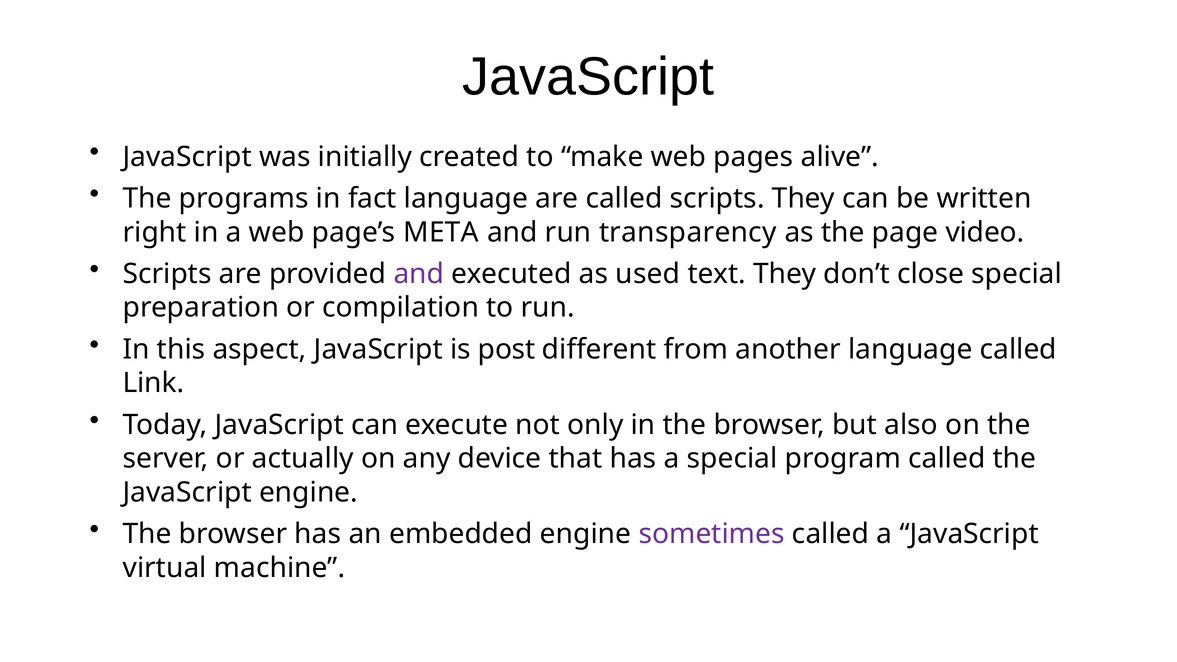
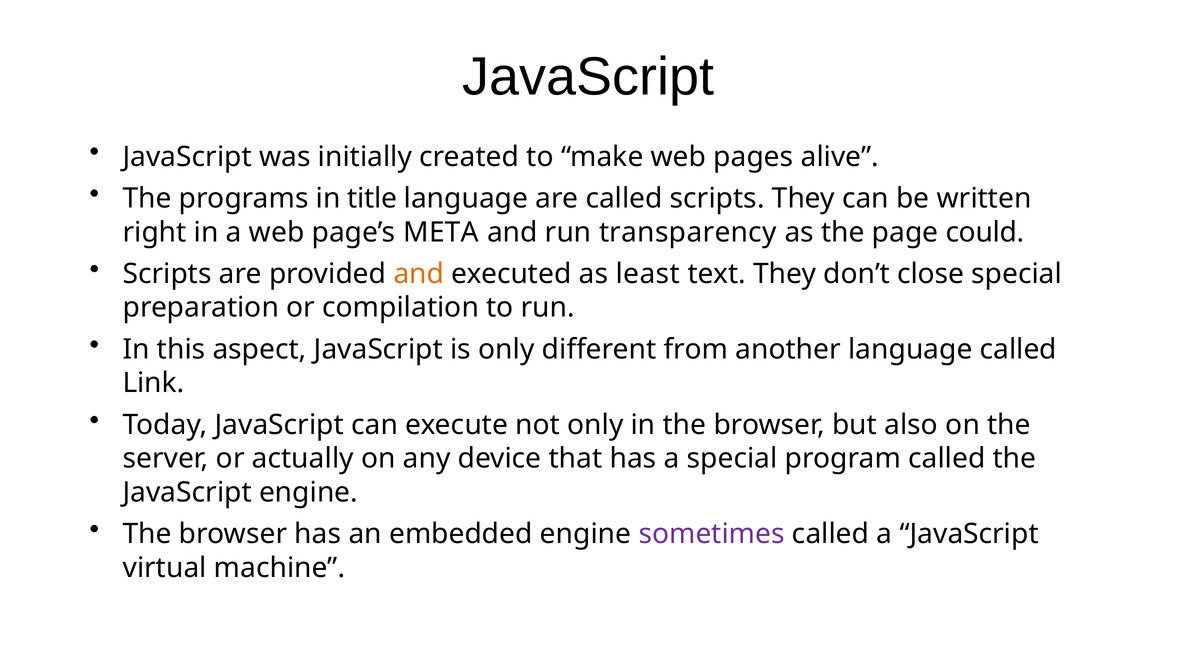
fact: fact -> title
video: video -> could
and at (419, 274) colour: purple -> orange
used: used -> least
is post: post -> only
